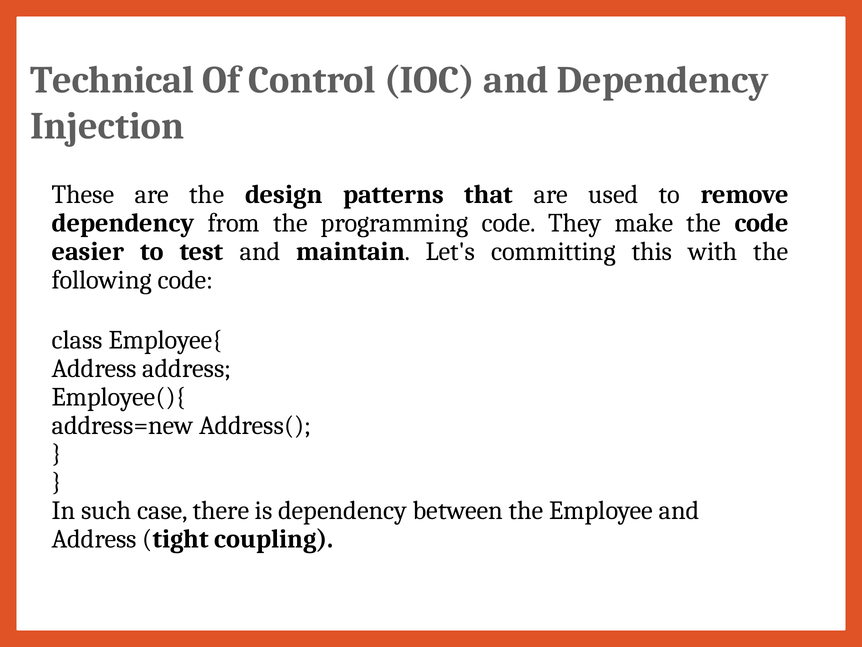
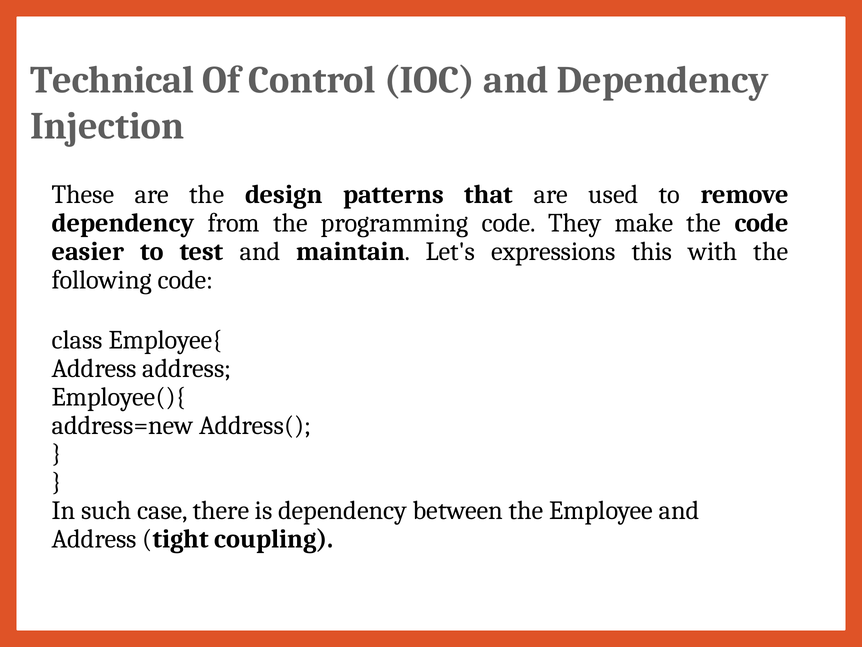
committing: committing -> expressions
